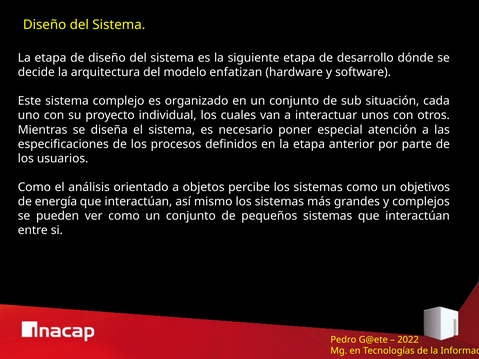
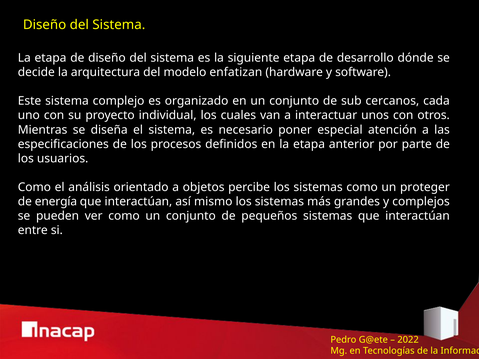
situación: situación -> cercanos
objetivos: objetivos -> proteger
